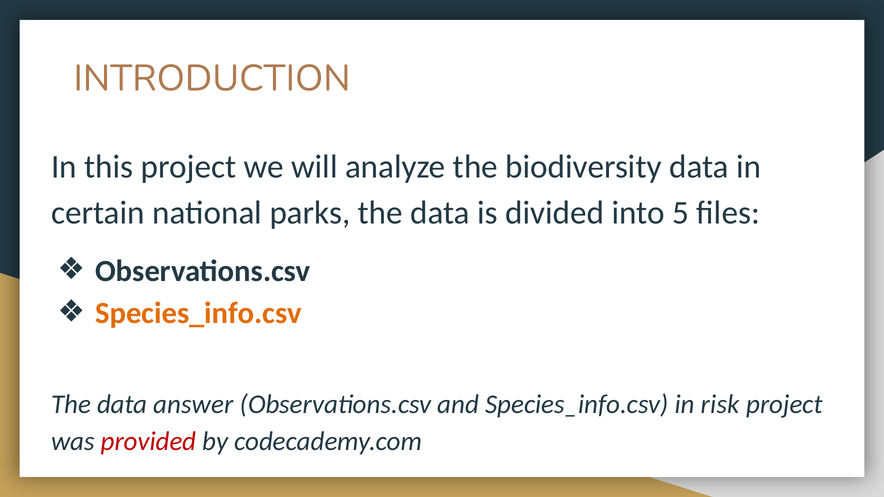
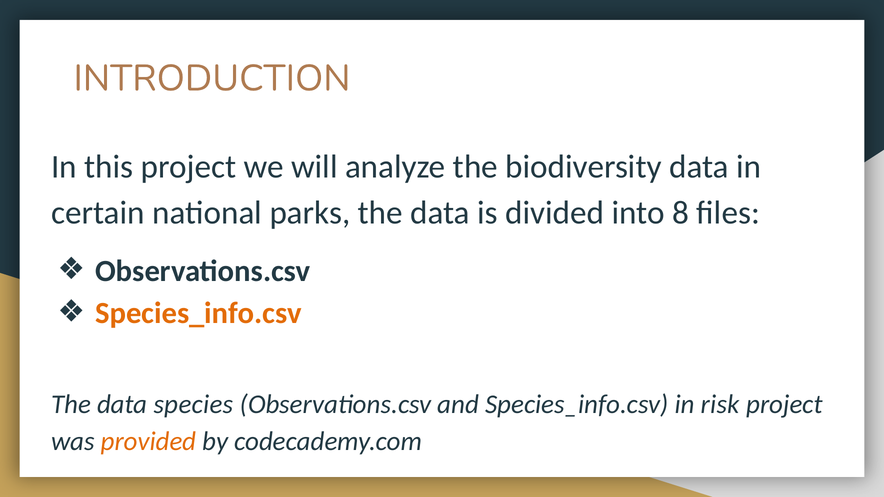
5: 5 -> 8
answer: answer -> species
provided colour: red -> orange
